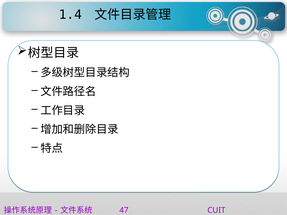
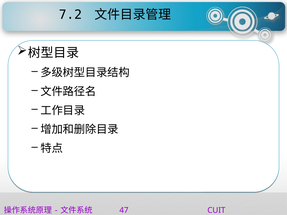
1.4: 1.4 -> 7.2
